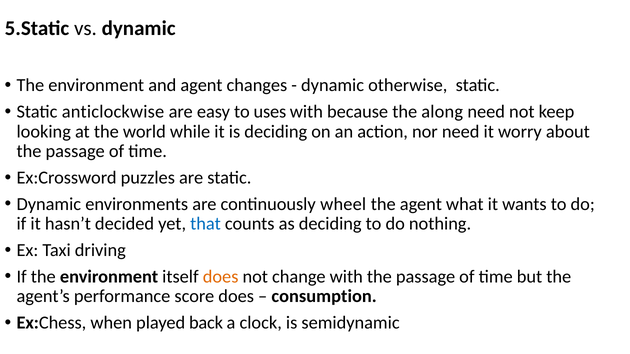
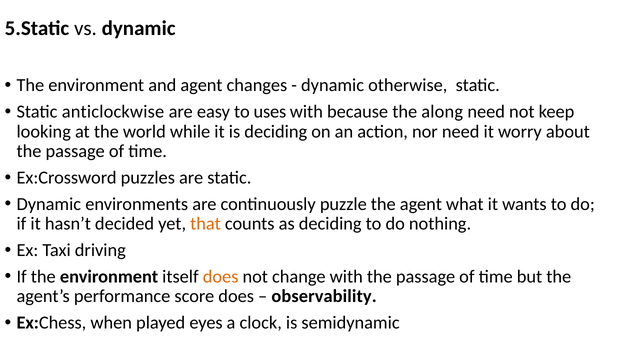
wheel: wheel -> puzzle
that colour: blue -> orange
consumption: consumption -> observability
back: back -> eyes
